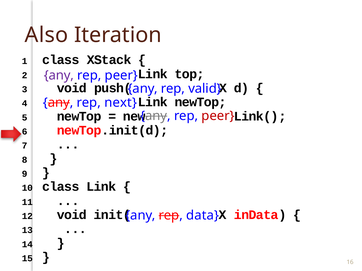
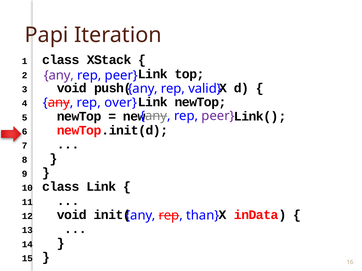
Also: Also -> Papi
next: next -> over
peer at (218, 116) colour: red -> purple
data: data -> than
